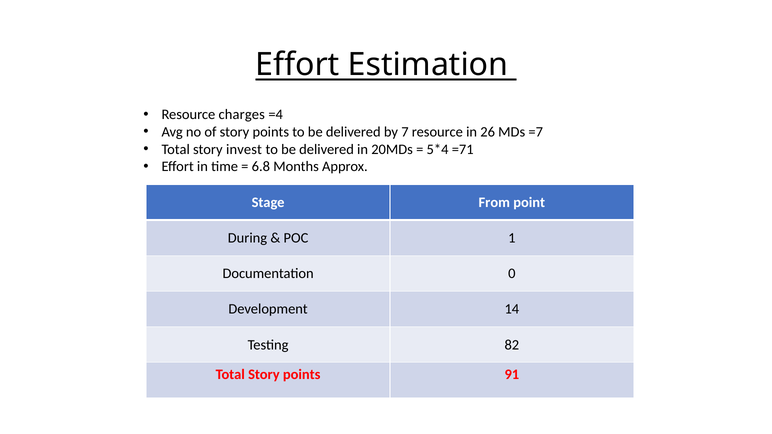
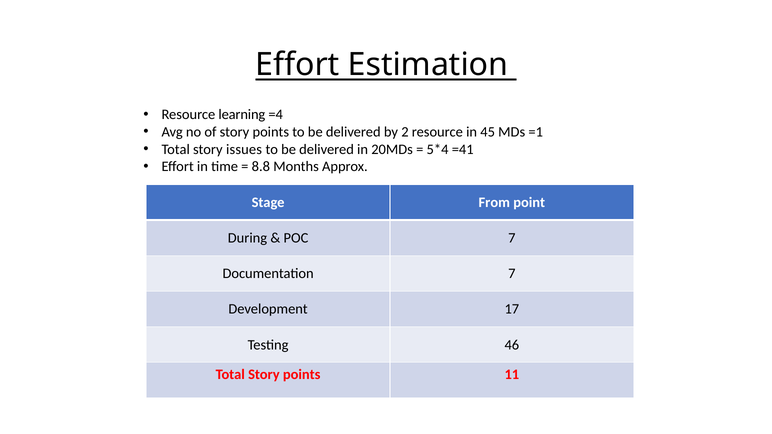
charges: charges -> learning
7: 7 -> 2
26: 26 -> 45
=7: =7 -> =1
invest: invest -> issues
=71: =71 -> =41
6.8: 6.8 -> 8.8
POC 1: 1 -> 7
Documentation 0: 0 -> 7
14: 14 -> 17
82: 82 -> 46
91: 91 -> 11
